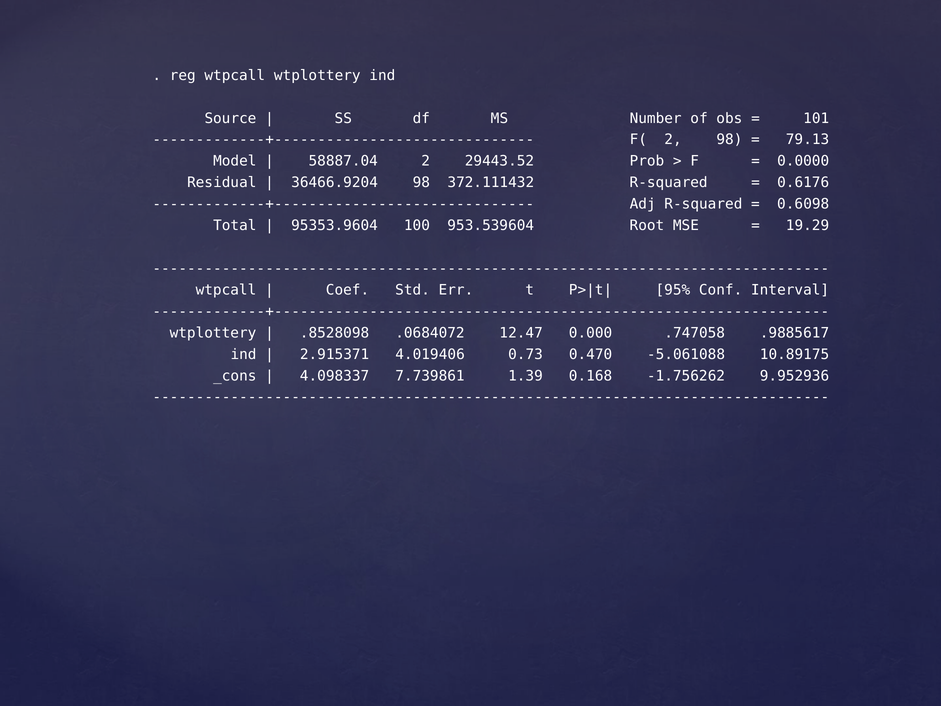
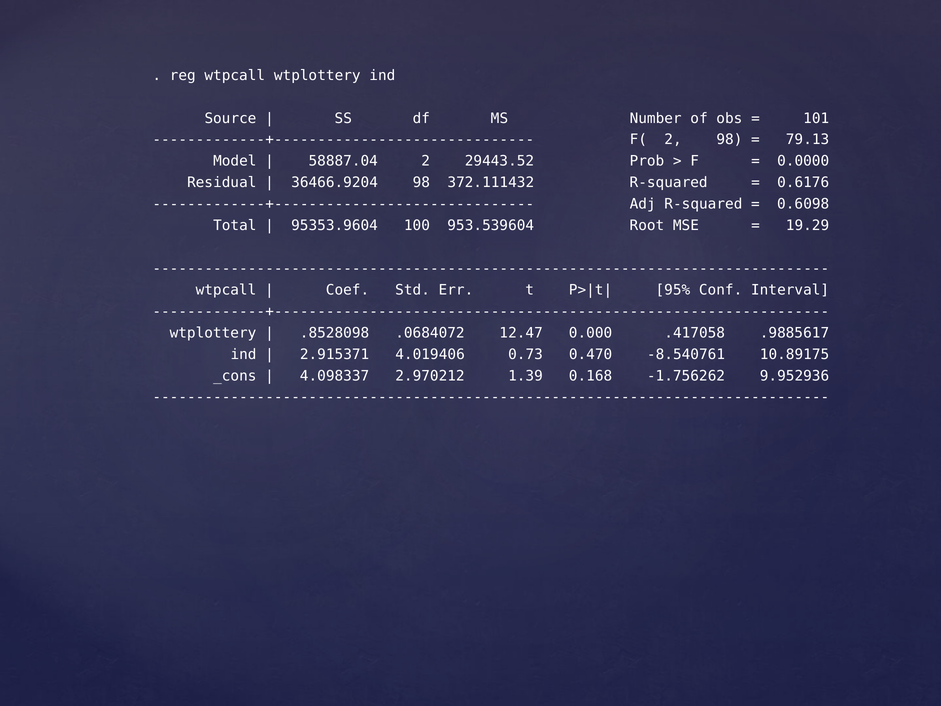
.747058: .747058 -> .417058
-5.061088: -5.061088 -> -8.540761
7.739861: 7.739861 -> 2.970212
